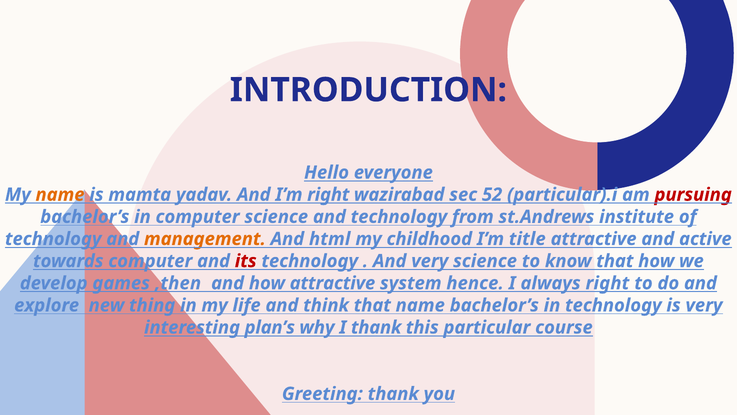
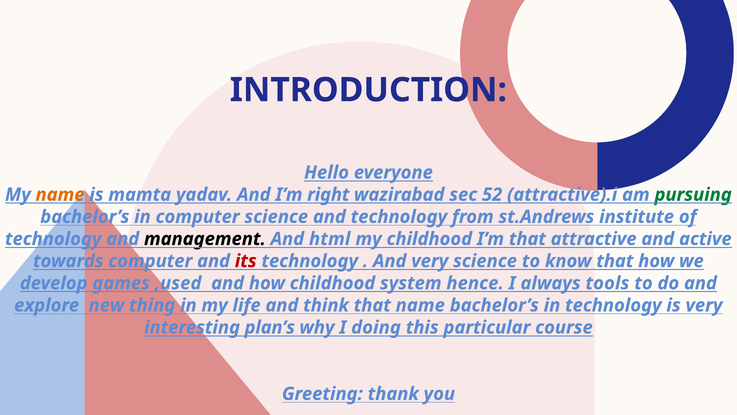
particular).i: particular).i -> attractive).i
pursuing colour: red -> green
management colour: orange -> black
I’m title: title -> that
,then: ,then -> ,used
how attractive: attractive -> childhood
always right: right -> tools
I thank: thank -> doing
